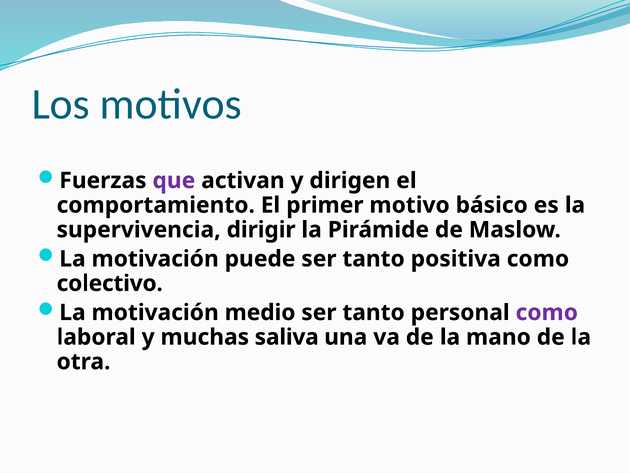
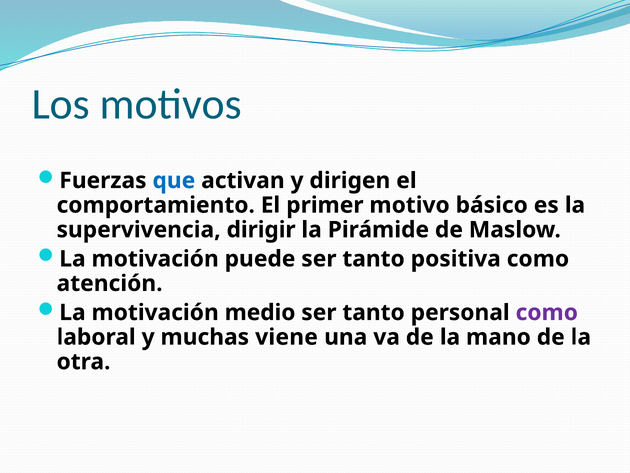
que colour: purple -> blue
colectivo: colectivo -> atención
saliva: saliva -> viene
